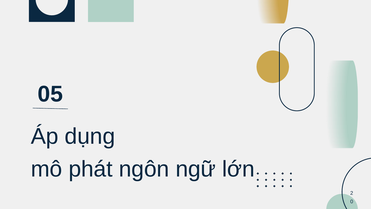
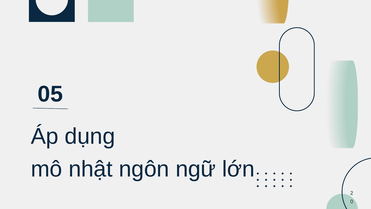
phát: phát -> nhật
